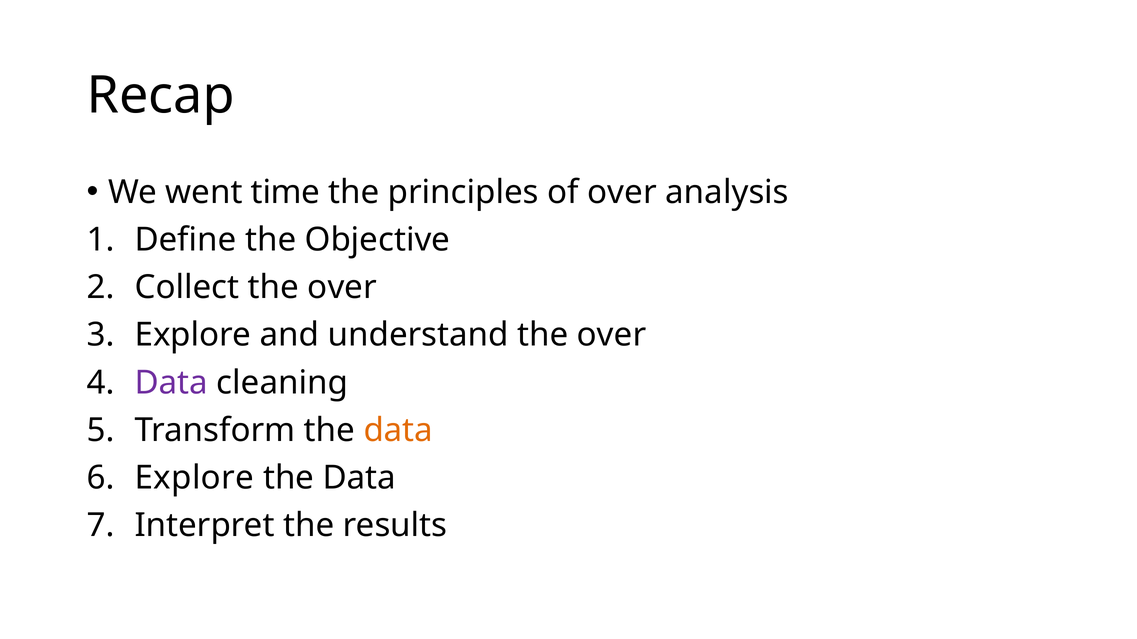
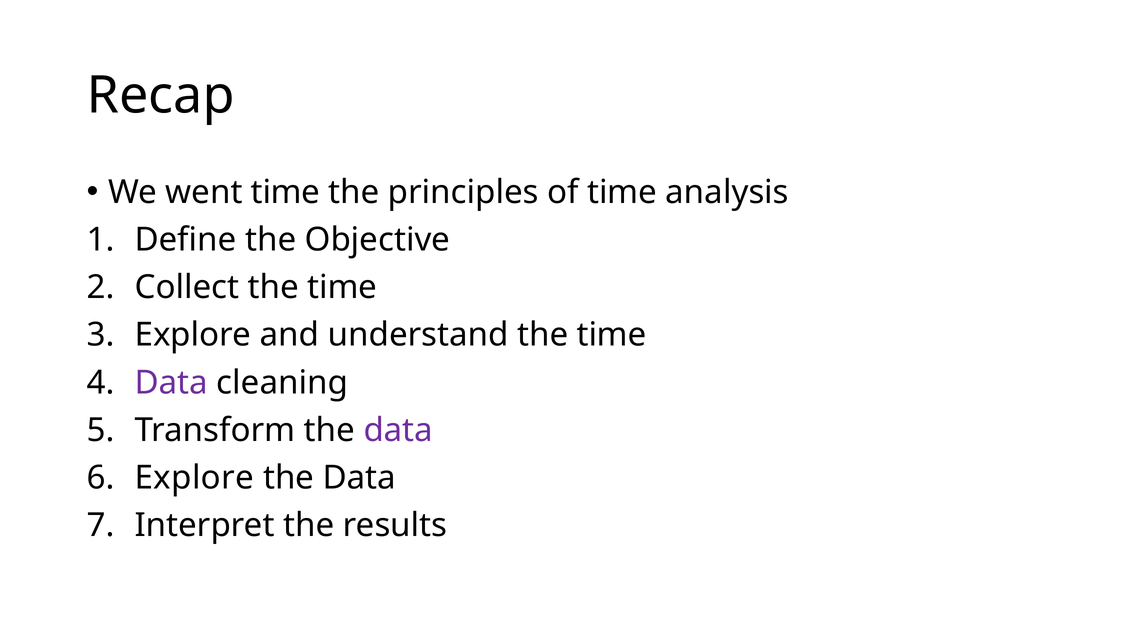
of over: over -> time
Collect the over: over -> time
understand the over: over -> time
data at (398, 431) colour: orange -> purple
